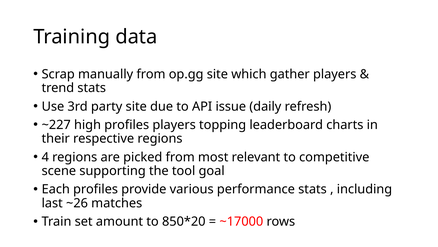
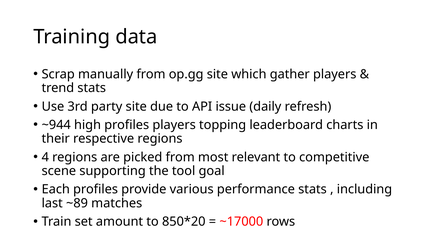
~227: ~227 -> ~944
~26: ~26 -> ~89
